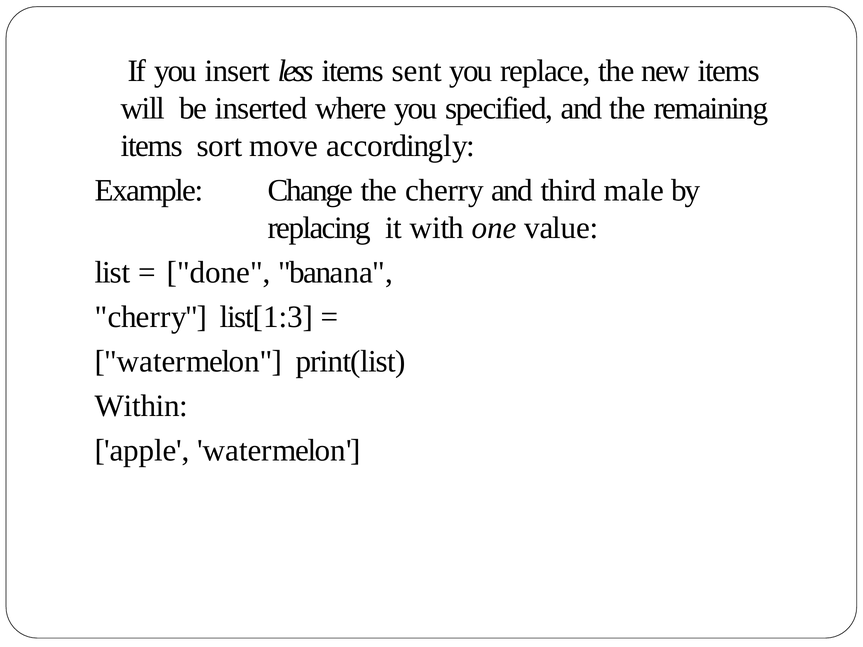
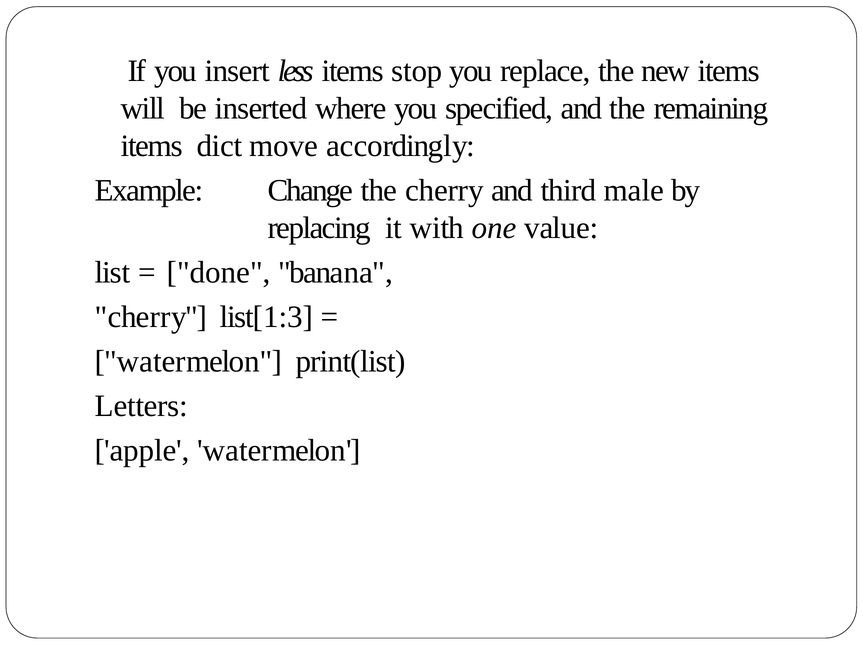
sent: sent -> stop
sort: sort -> dict
Within: Within -> Letters
